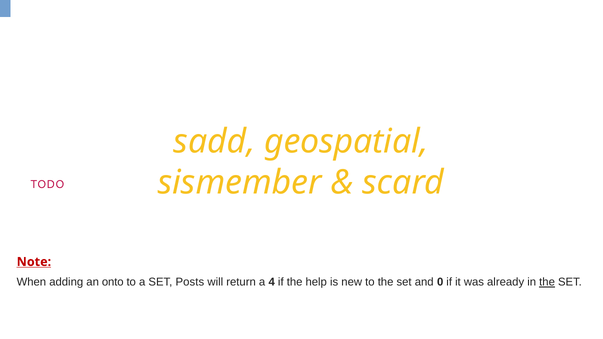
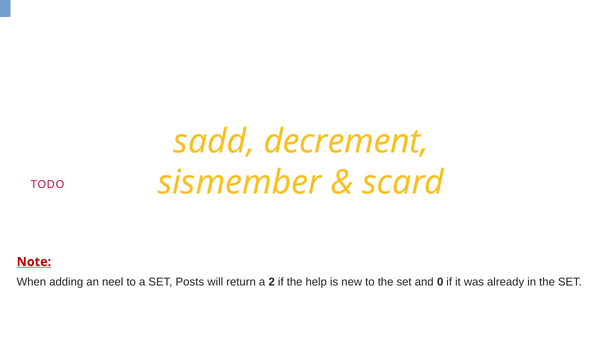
geospatial: geospatial -> decrement
onto: onto -> neel
4: 4 -> 2
the at (547, 282) underline: present -> none
